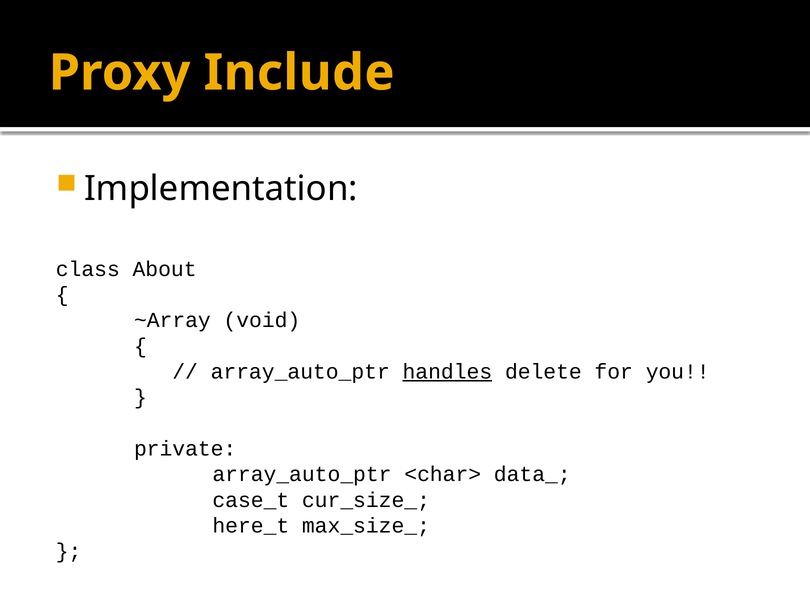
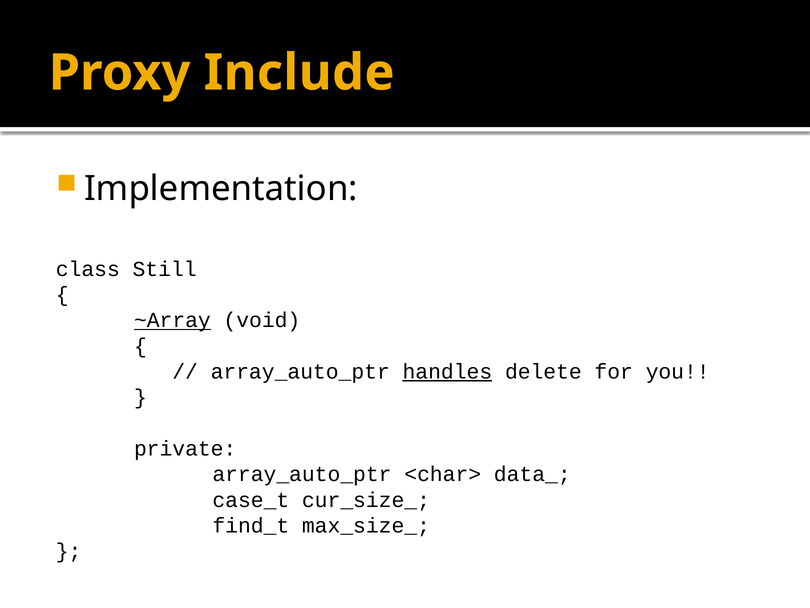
About: About -> Still
~Array underline: none -> present
here_t: here_t -> find_t
